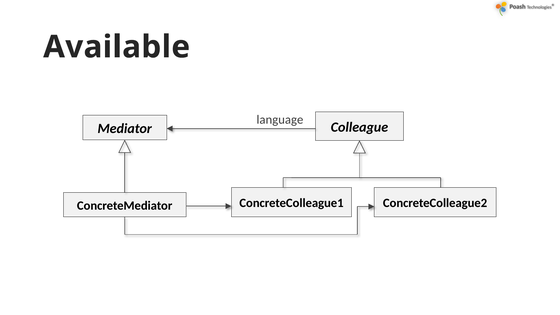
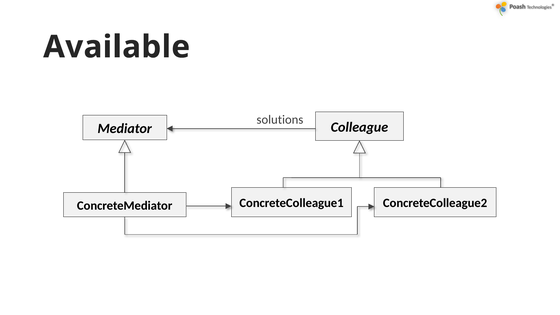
language: language -> solutions
